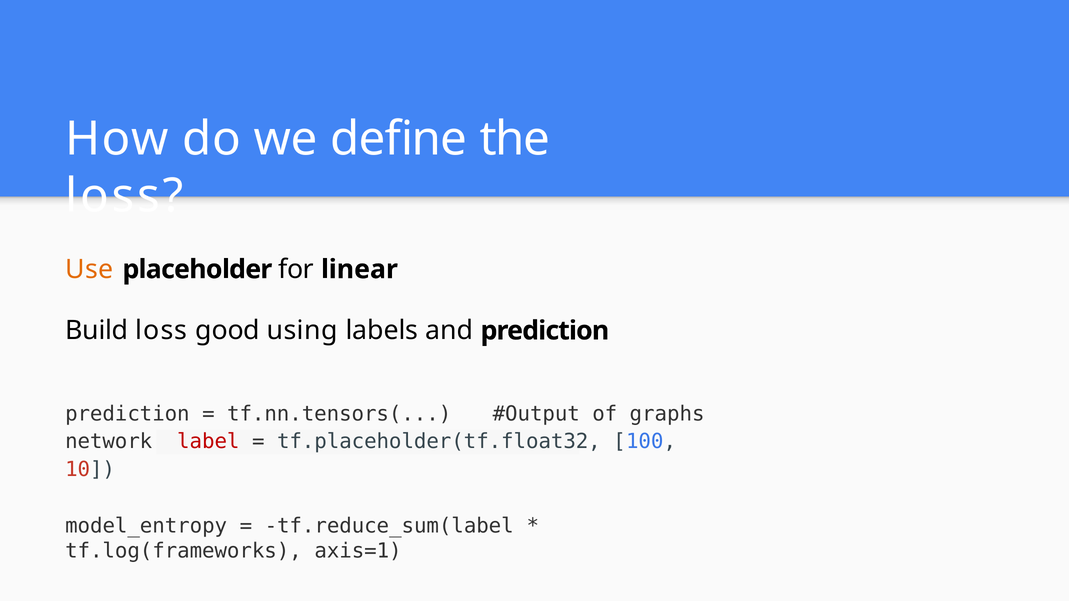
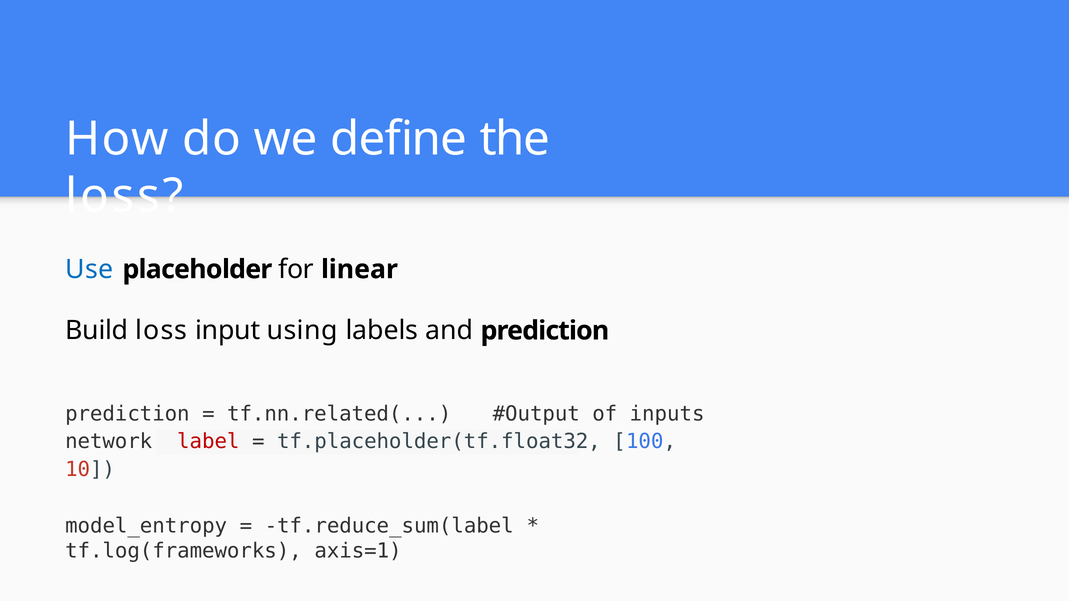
Use colour: orange -> blue
good: good -> input
tf.nn.tensors(: tf.nn.tensors( -> tf.nn.related(
graphs: graphs -> inputs
